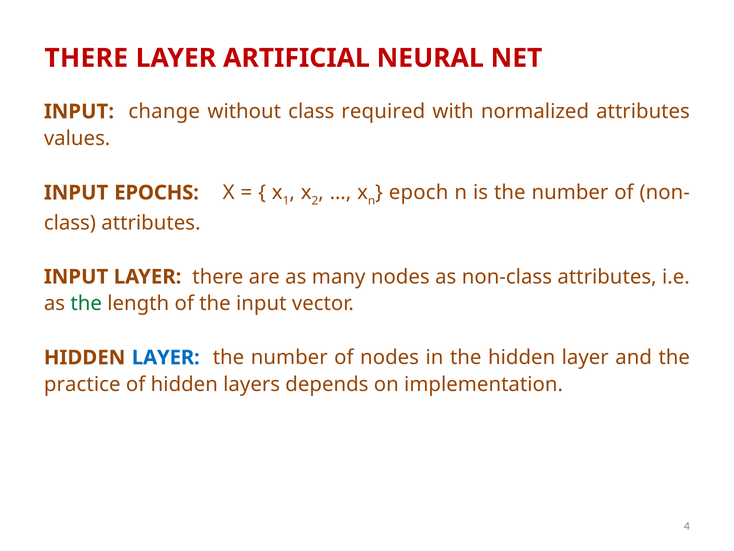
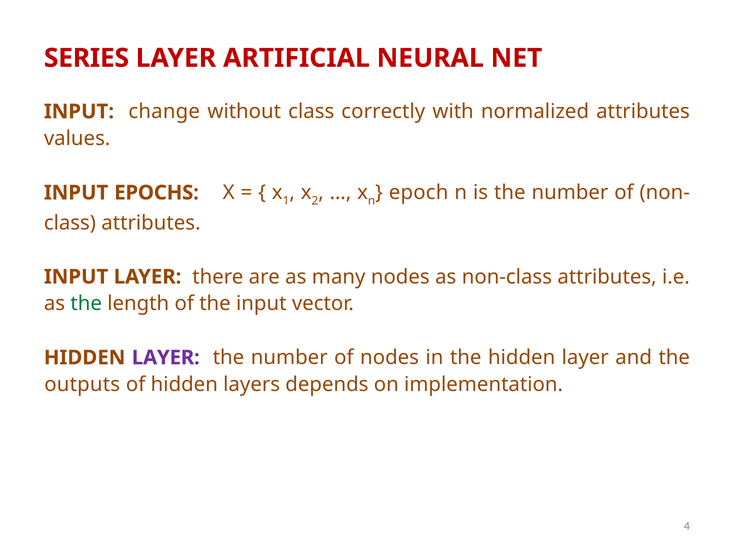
THERE at (86, 58): THERE -> SERIES
required: required -> correctly
LAYER at (166, 357) colour: blue -> purple
practice: practice -> outputs
